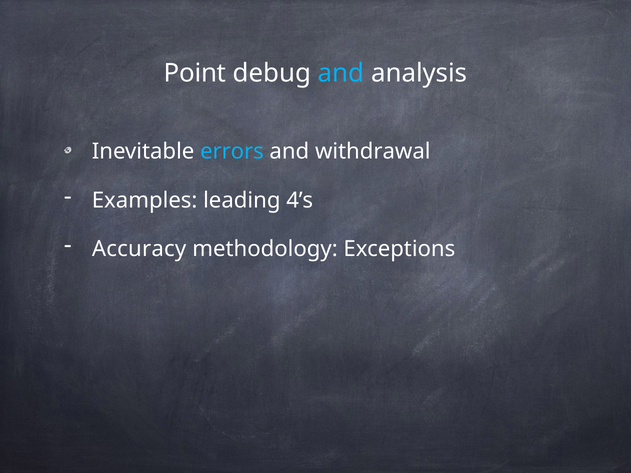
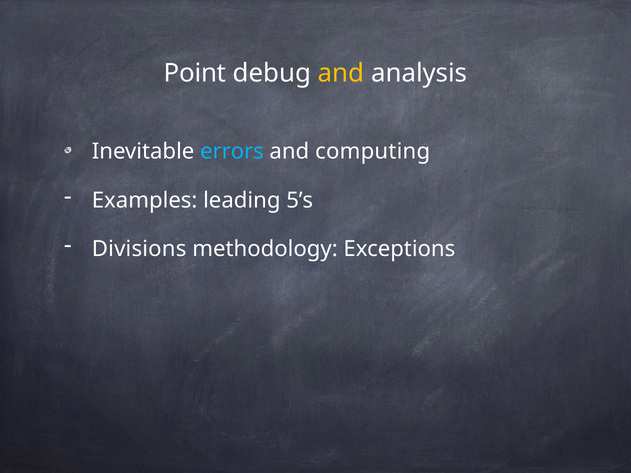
and at (341, 73) colour: light blue -> yellow
withdrawal: withdrawal -> computing
4’s: 4’s -> 5’s
Accuracy: Accuracy -> Divisions
